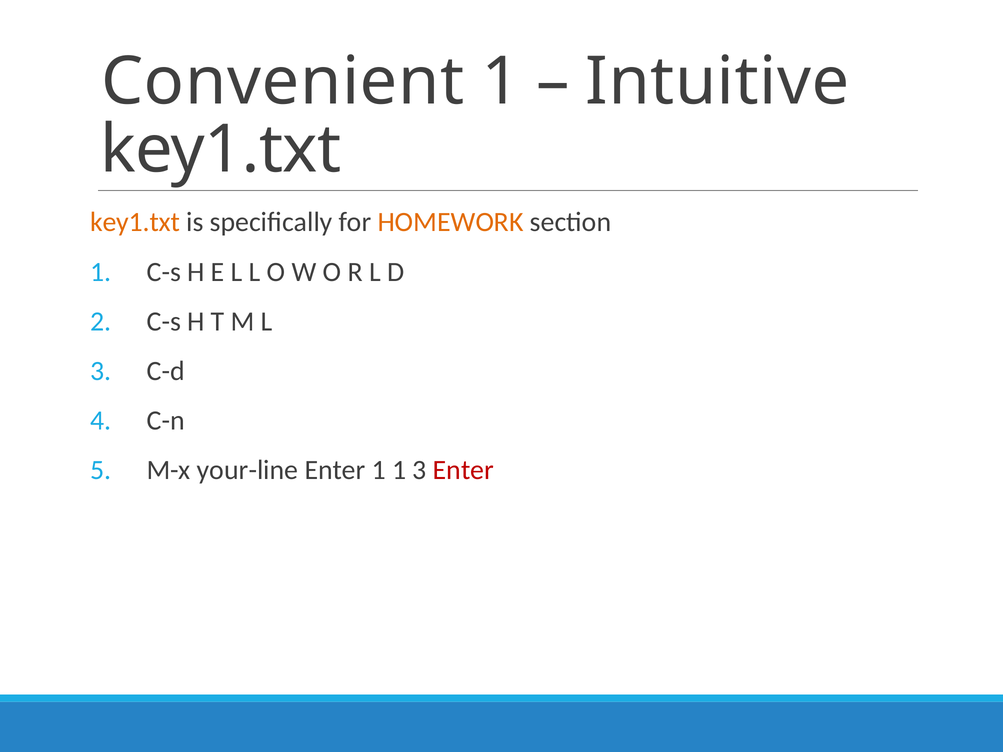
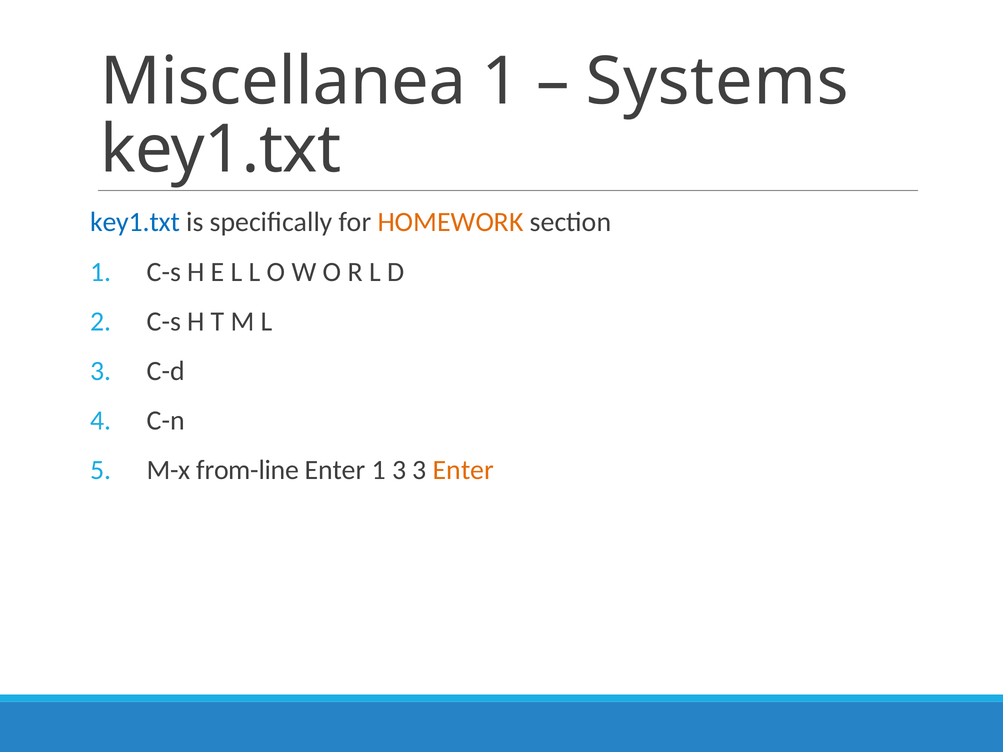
Convenient: Convenient -> Miscellanea
Intuitive: Intuitive -> Systems
key1.txt at (135, 222) colour: orange -> blue
your-line: your-line -> from-line
1 1: 1 -> 3
Enter at (463, 470) colour: red -> orange
